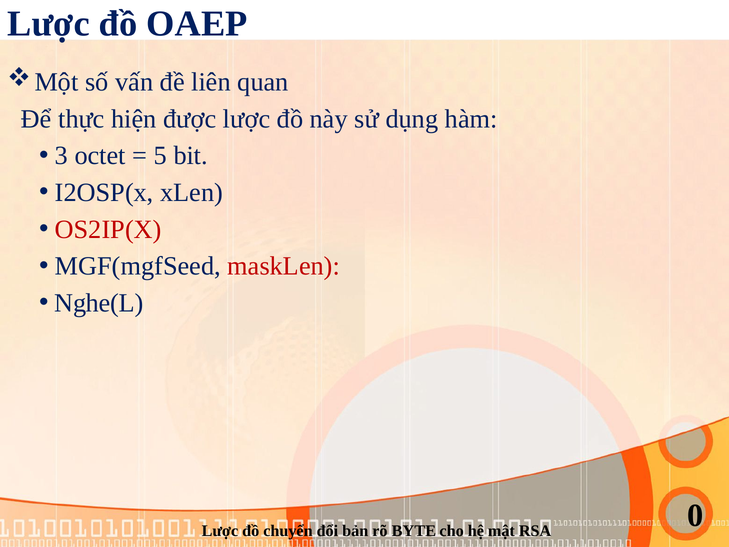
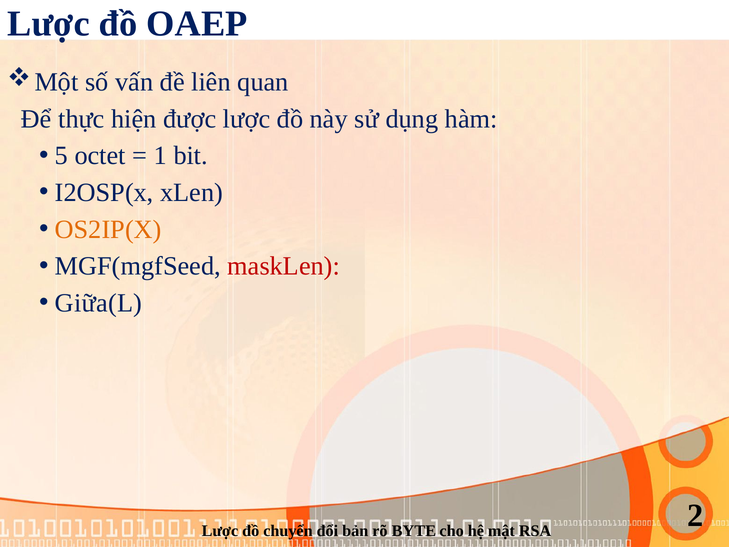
3: 3 -> 5
5: 5 -> 1
OS2IP(X colour: red -> orange
Nghe(L: Nghe(L -> Giữa(L
0: 0 -> 2
